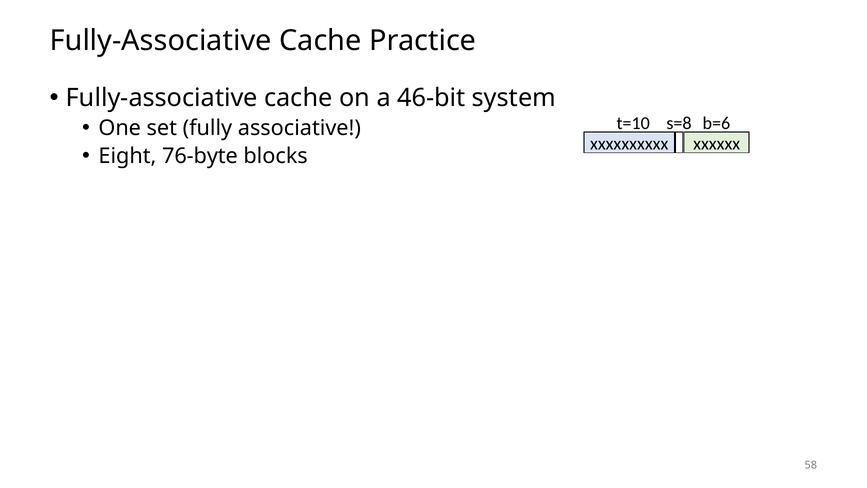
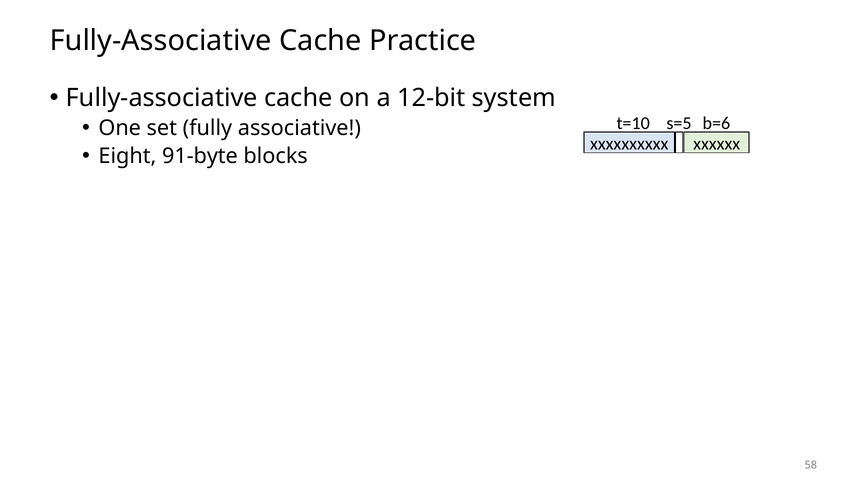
46-bit: 46-bit -> 12-bit
s=8: s=8 -> s=5
76-byte: 76-byte -> 91-byte
